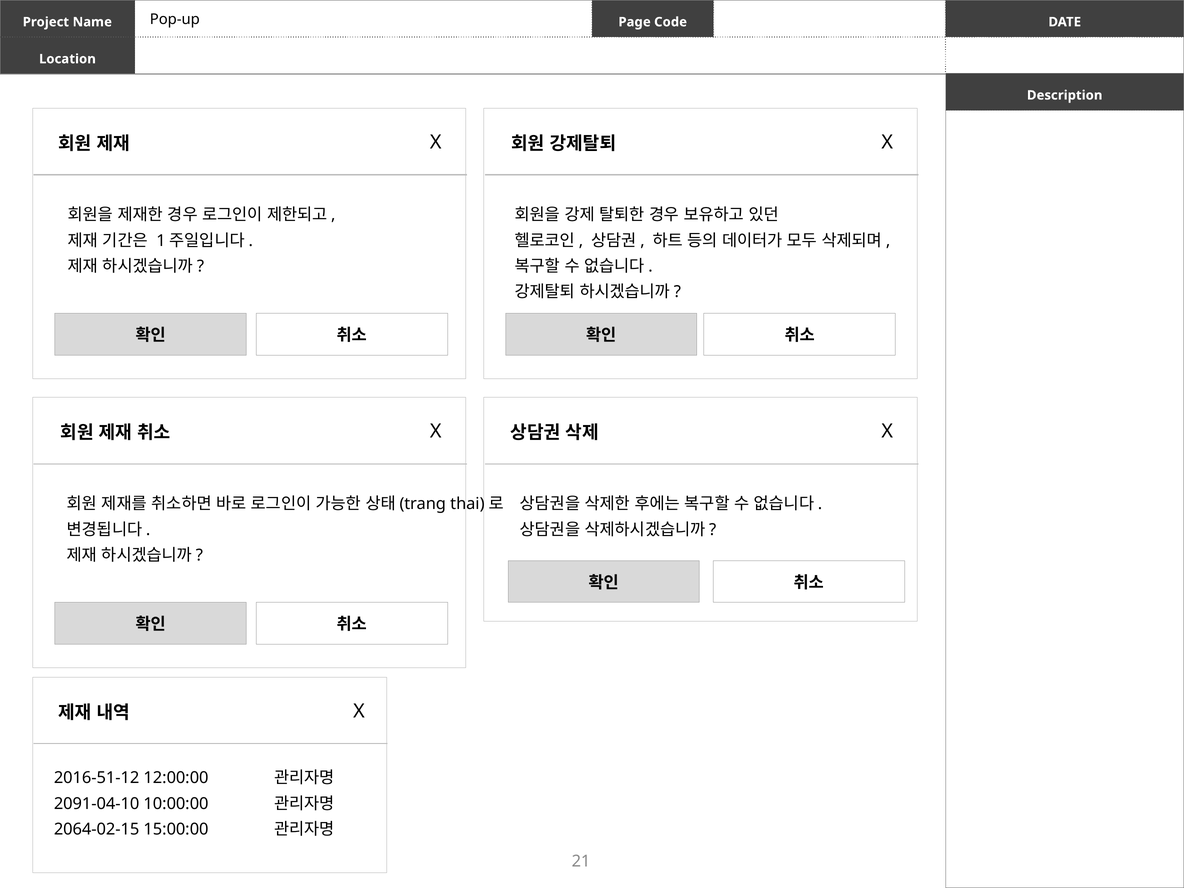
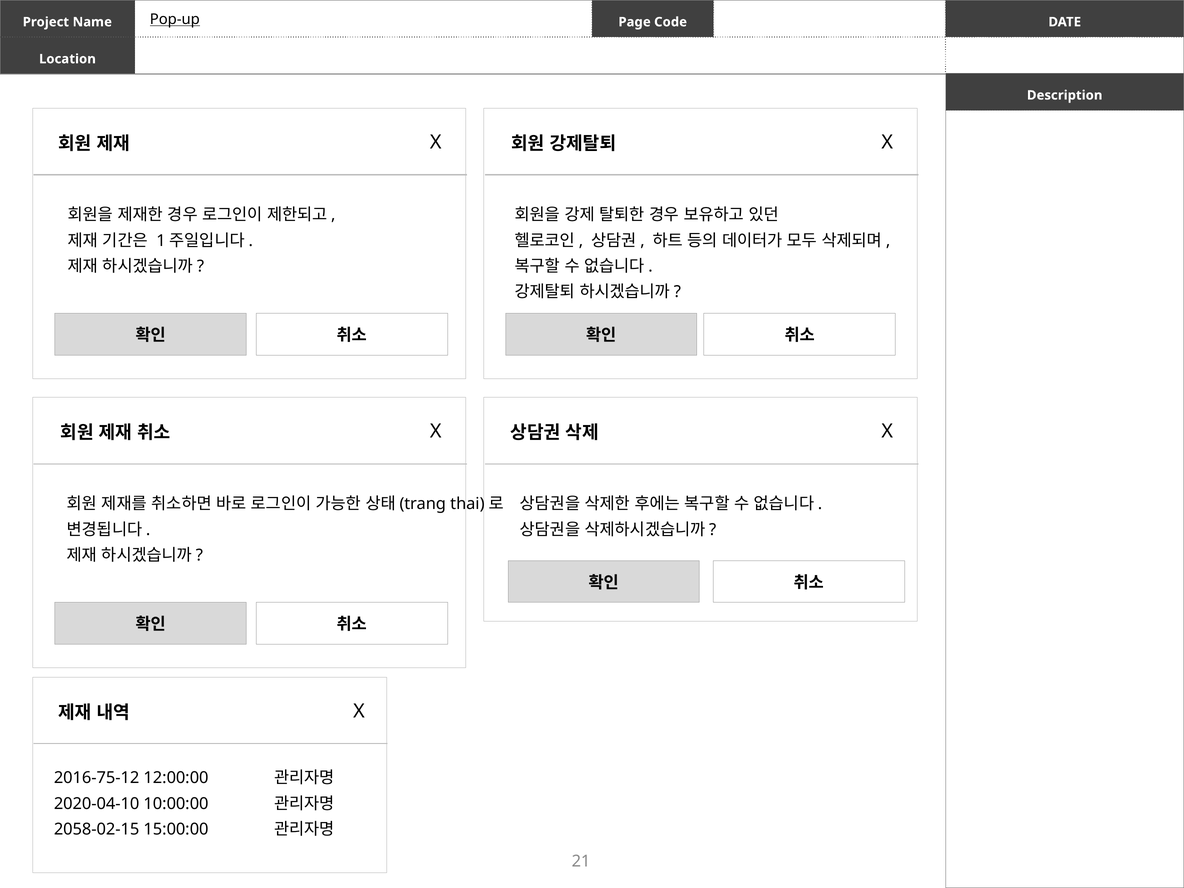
Pop-up underline: none -> present
2016-51-12: 2016-51-12 -> 2016-75-12
2091-04-10: 2091-04-10 -> 2020-04-10
2064-02-15: 2064-02-15 -> 2058-02-15
